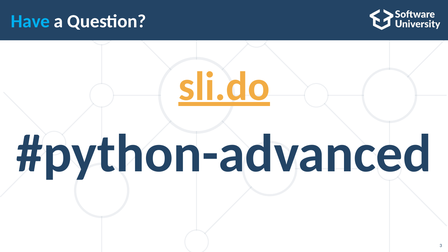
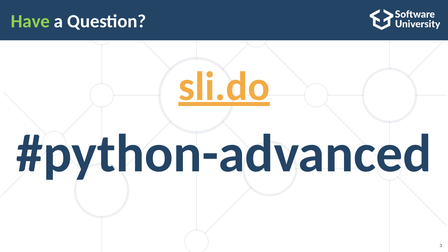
Have colour: light blue -> light green
